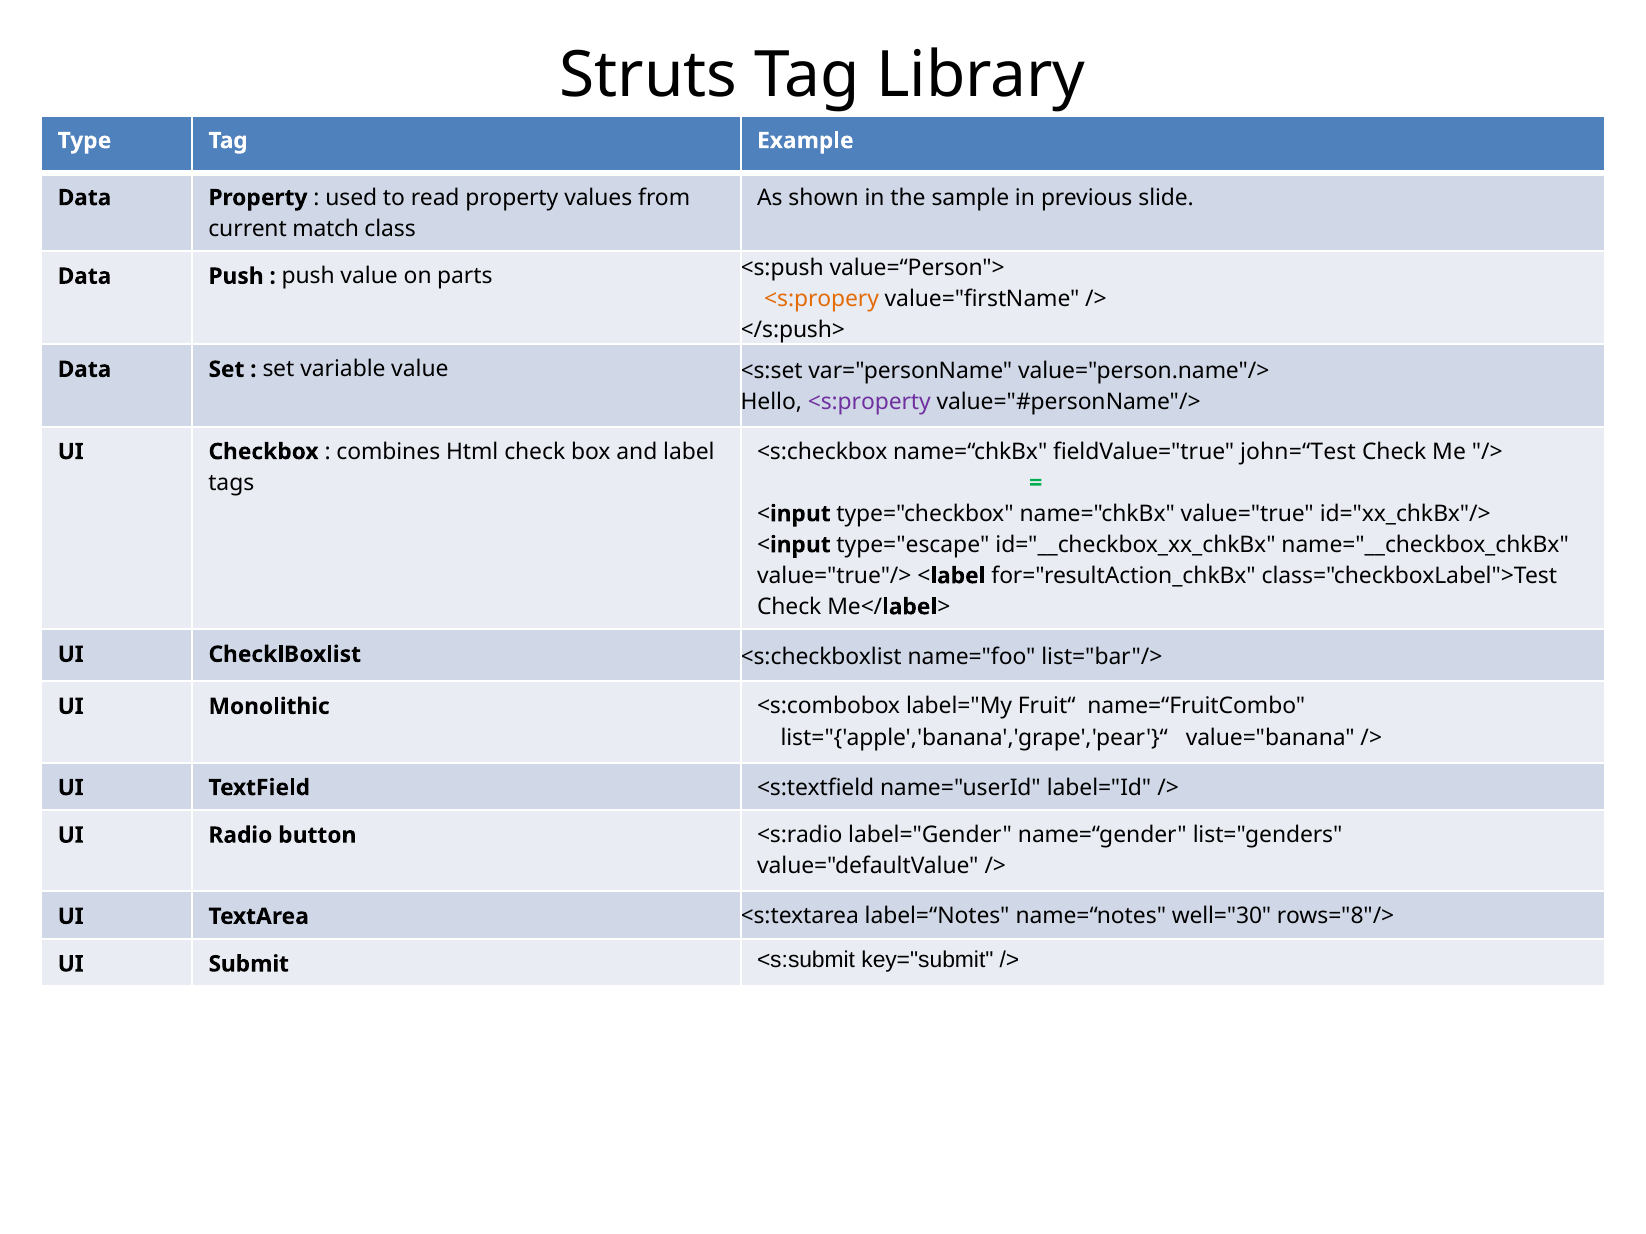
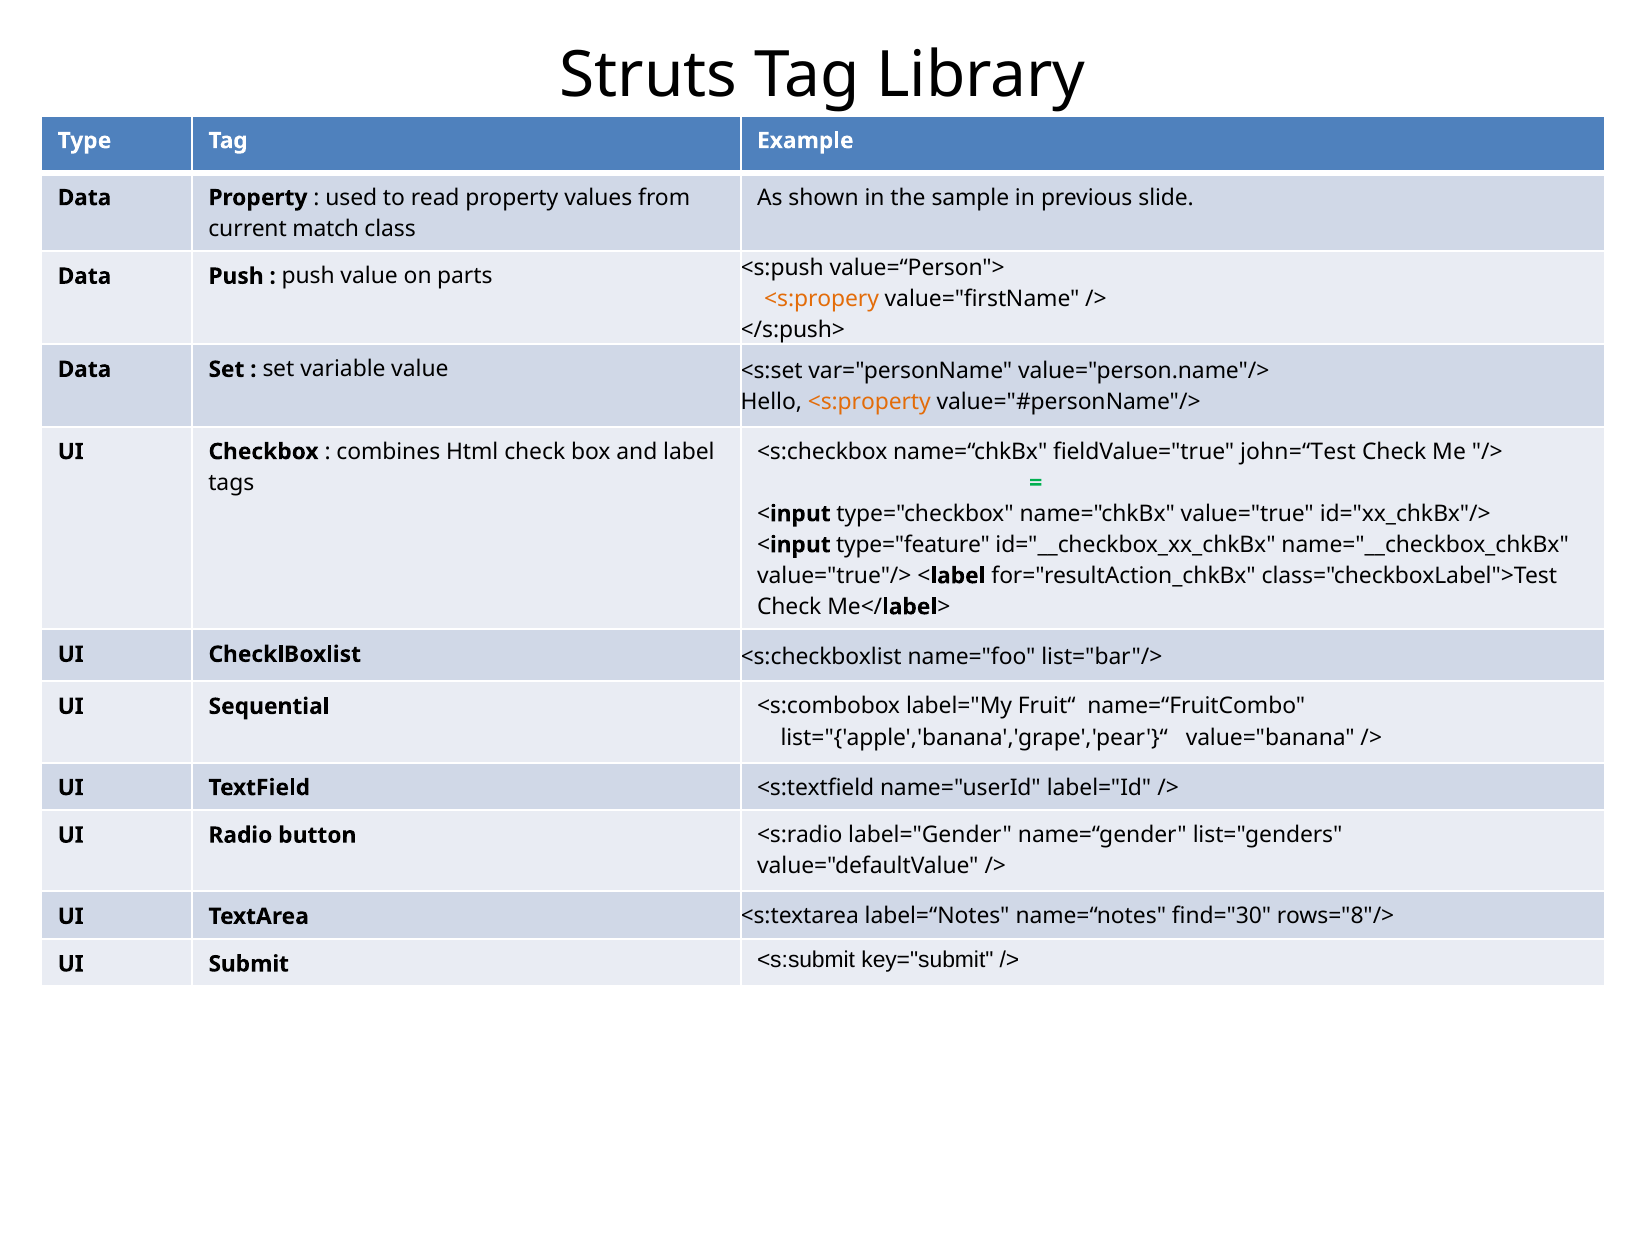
<s:property colour: purple -> orange
type="escape: type="escape -> type="feature
Monolithic: Monolithic -> Sequential
well="30: well="30 -> find="30
